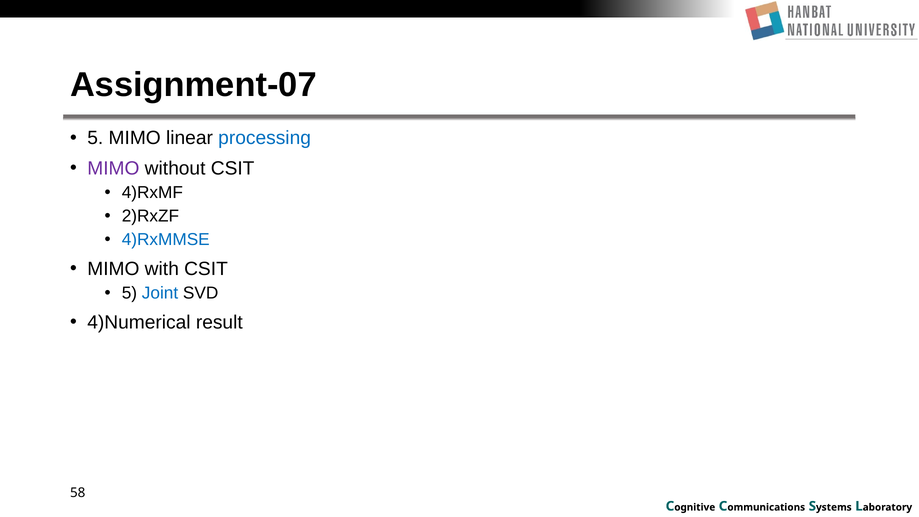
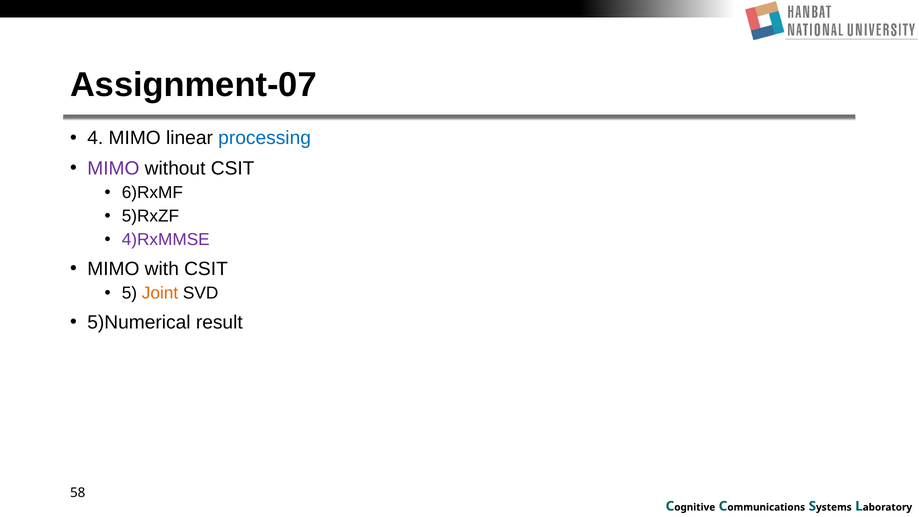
5 at (95, 138): 5 -> 4
4)RxMF: 4)RxMF -> 6)RxMF
2)RxZF: 2)RxZF -> 5)RxZF
4)RxMMSE colour: blue -> purple
Joint colour: blue -> orange
4)Numerical: 4)Numerical -> 5)Numerical
